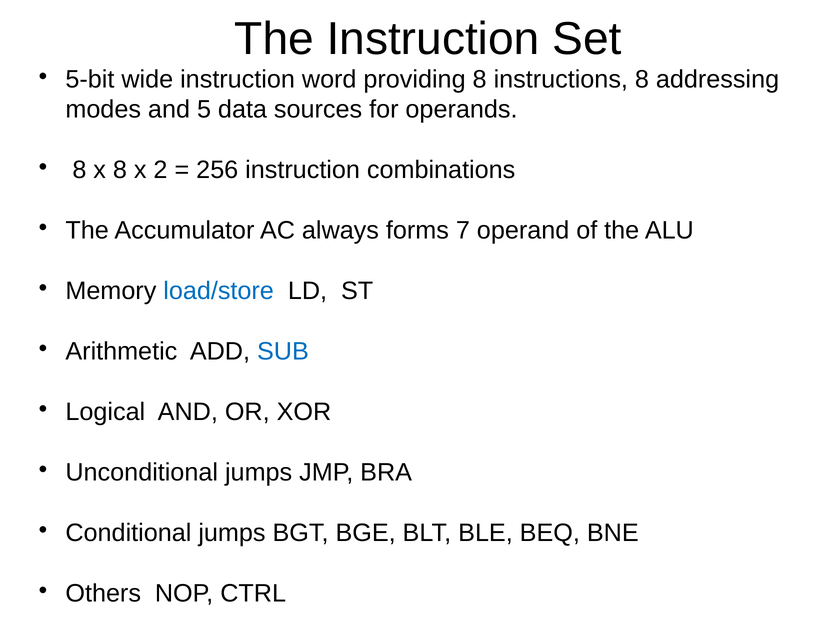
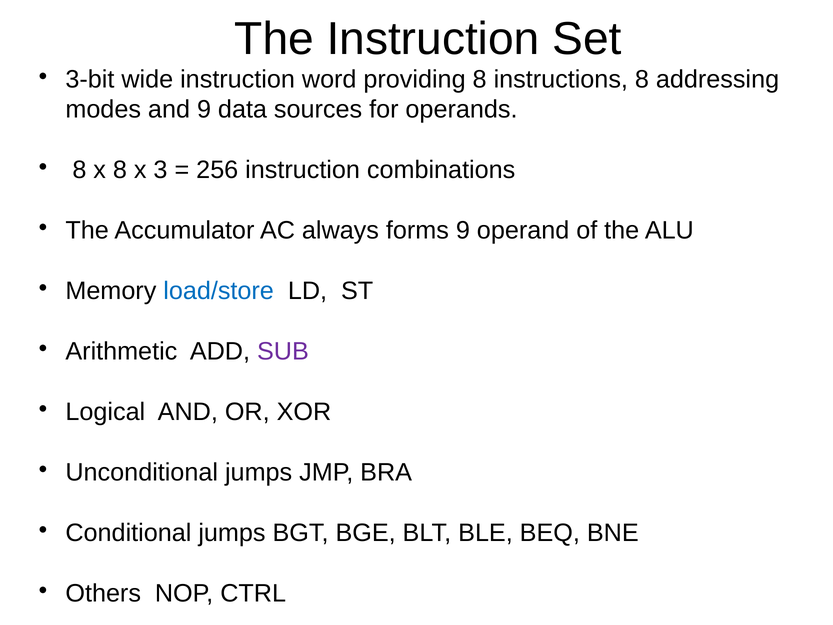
5-bit: 5-bit -> 3-bit
and 5: 5 -> 9
2: 2 -> 3
forms 7: 7 -> 9
SUB colour: blue -> purple
